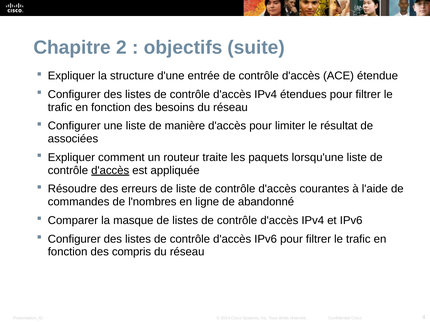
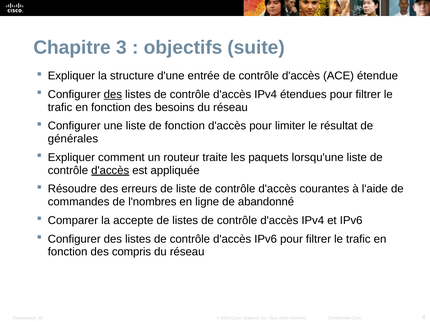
2: 2 -> 3
des at (113, 95) underline: none -> present
de manière: manière -> fonction
associées: associées -> générales
masque: masque -> accepte
